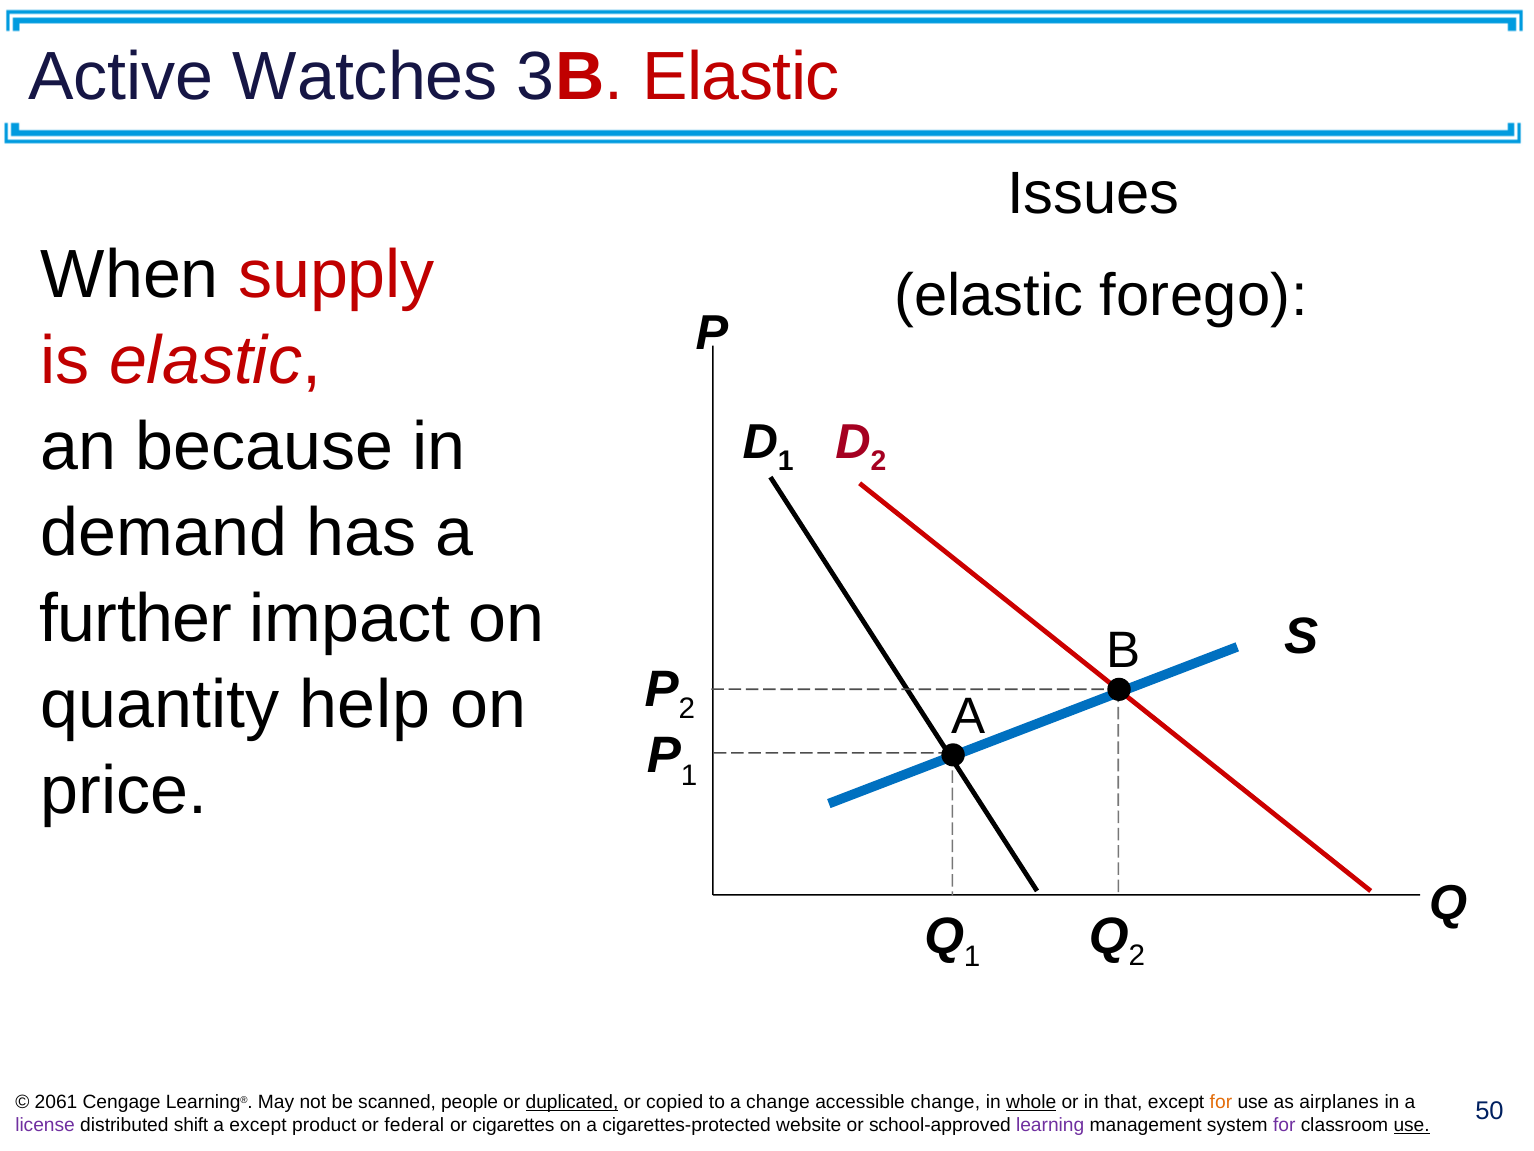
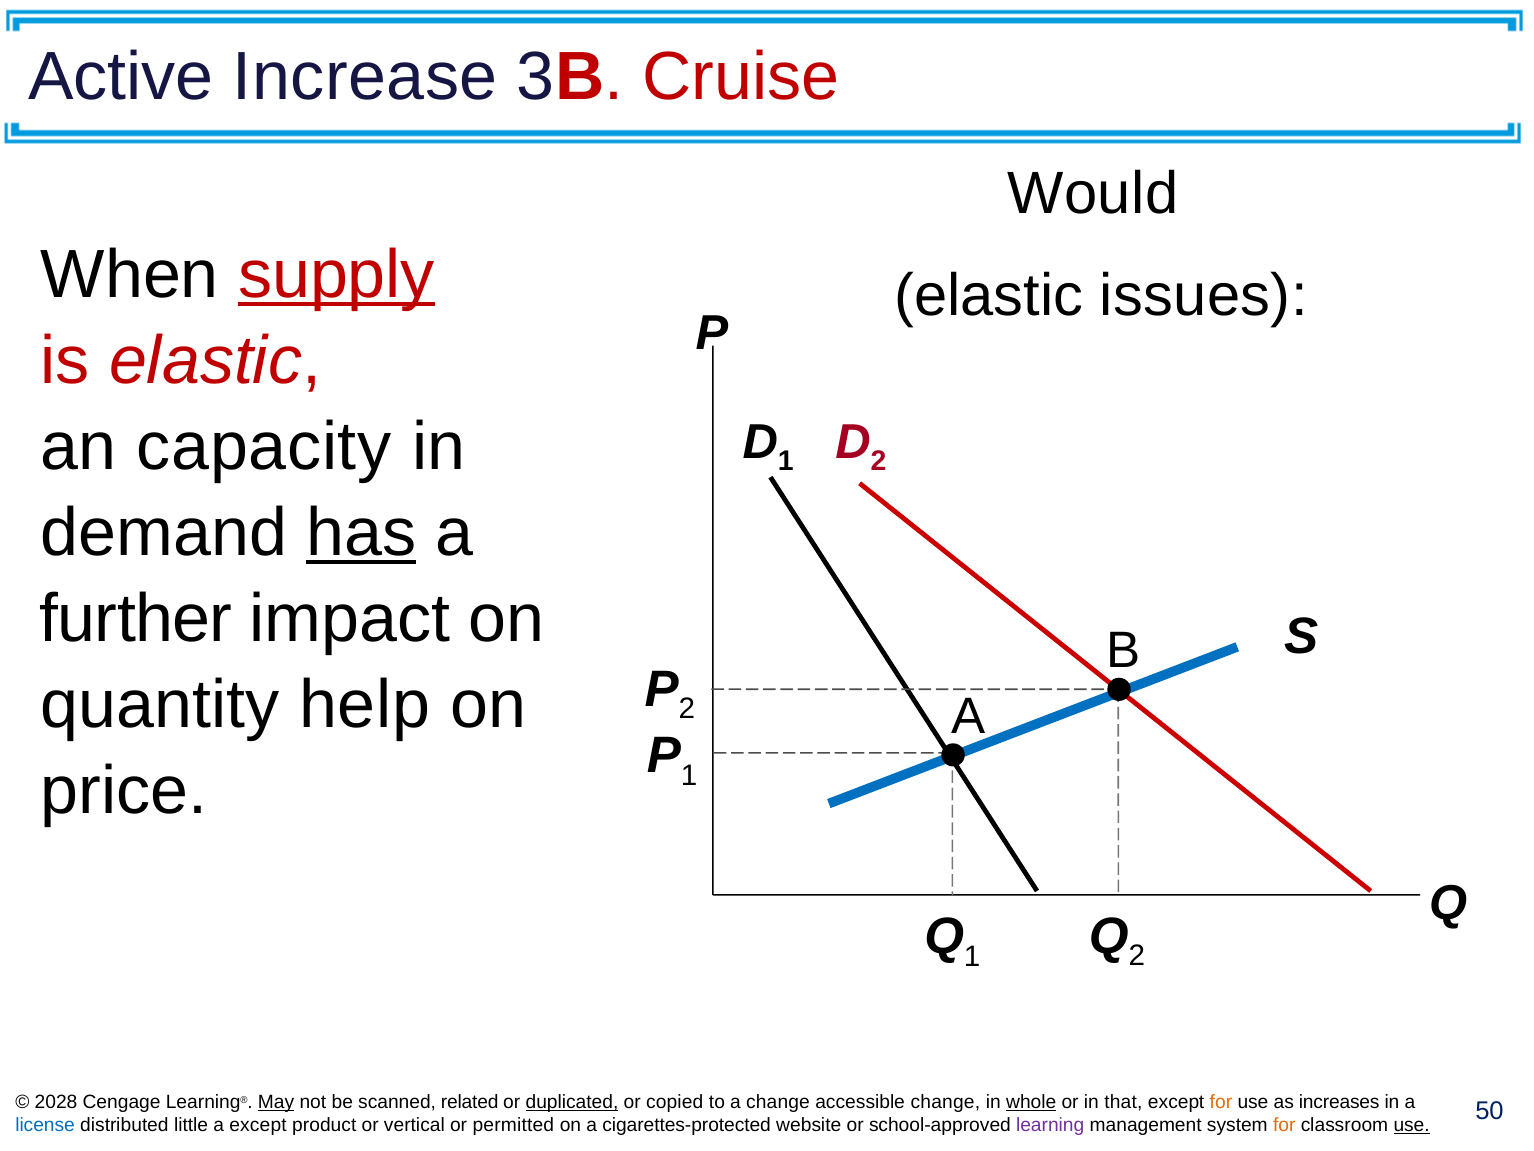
Watches: Watches -> Increase
3B Elastic: Elastic -> Cruise
Issues: Issues -> Would
supply underline: none -> present
forego: forego -> issues
because: because -> capacity
has underline: none -> present
2061: 2061 -> 2028
May underline: none -> present
people: people -> related
airplanes: airplanes -> increases
license colour: purple -> blue
shift: shift -> little
federal: federal -> vertical
cigarettes: cigarettes -> permitted
for at (1284, 1125) colour: purple -> orange
